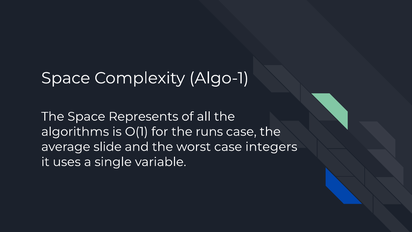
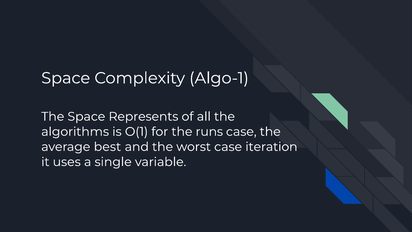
slide: slide -> best
integers: integers -> iteration
